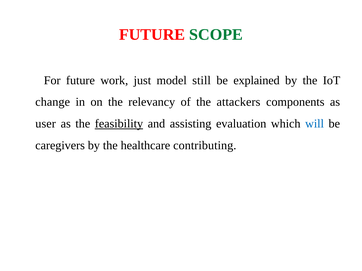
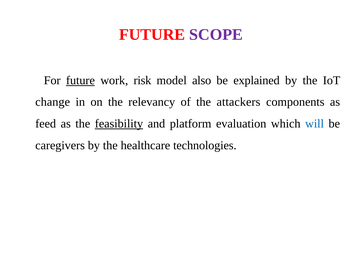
SCOPE colour: green -> purple
future at (80, 80) underline: none -> present
just: just -> risk
still: still -> also
user: user -> feed
assisting: assisting -> platform
contributing: contributing -> technologies
